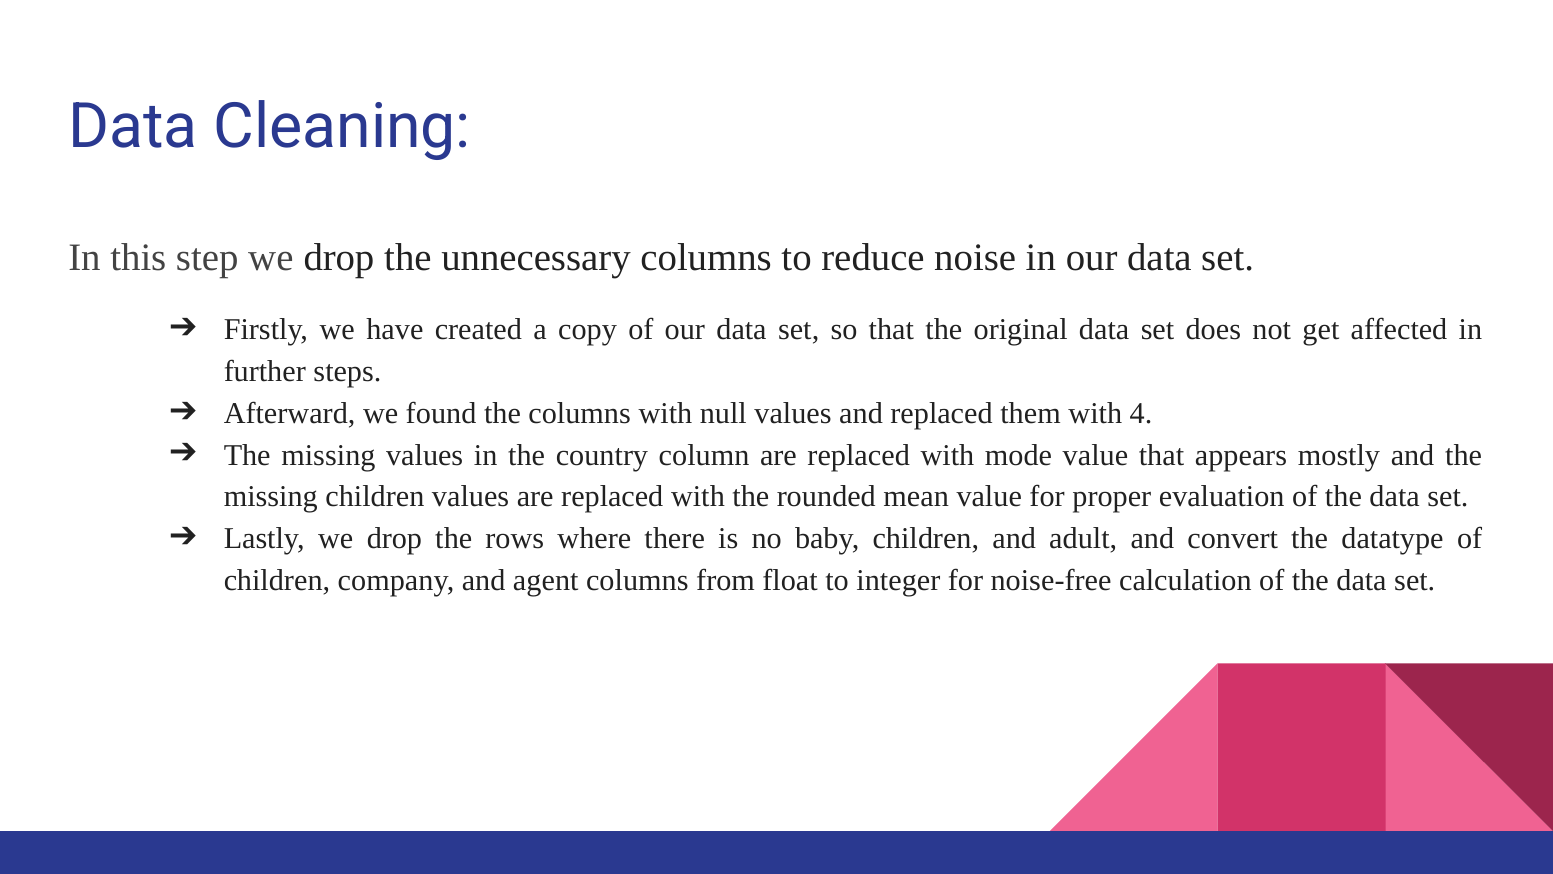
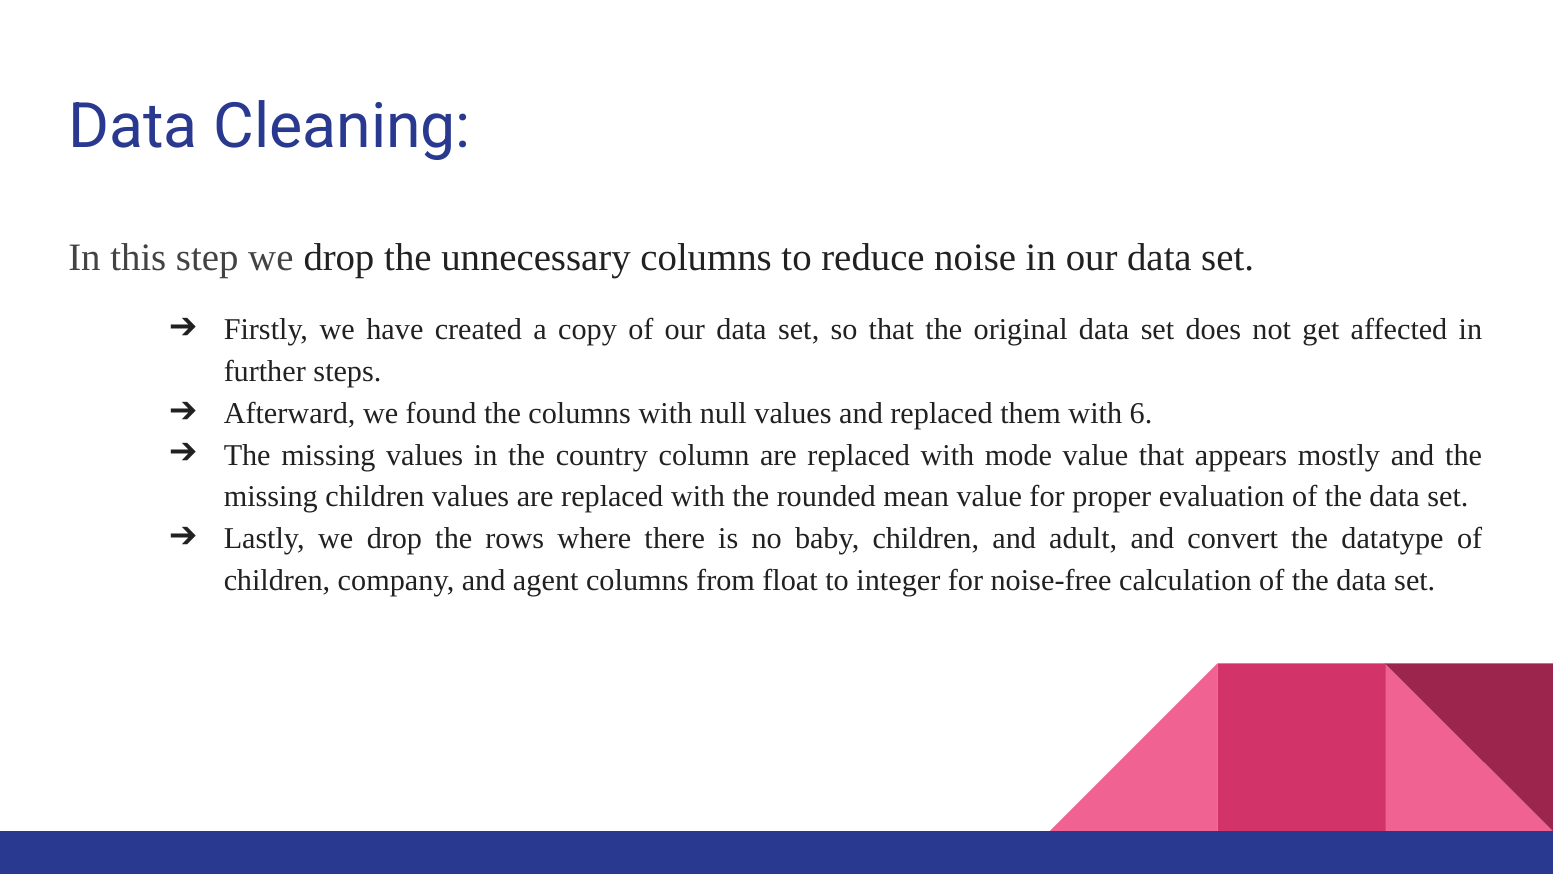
4: 4 -> 6
